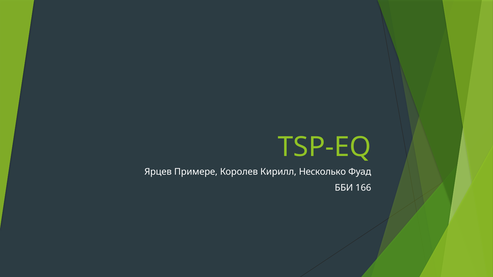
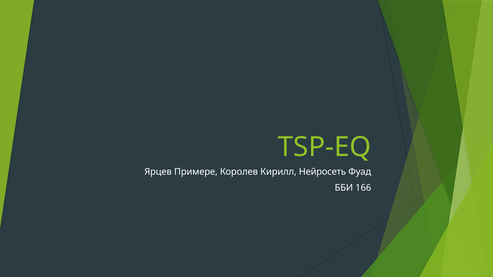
Несколько: Несколько -> Нейросеть
